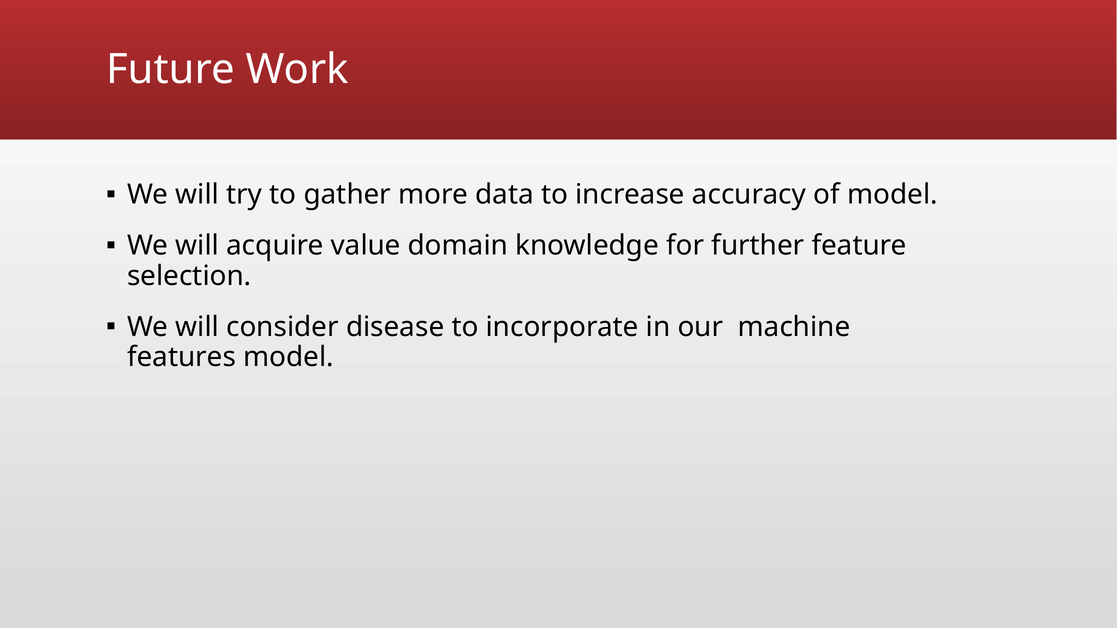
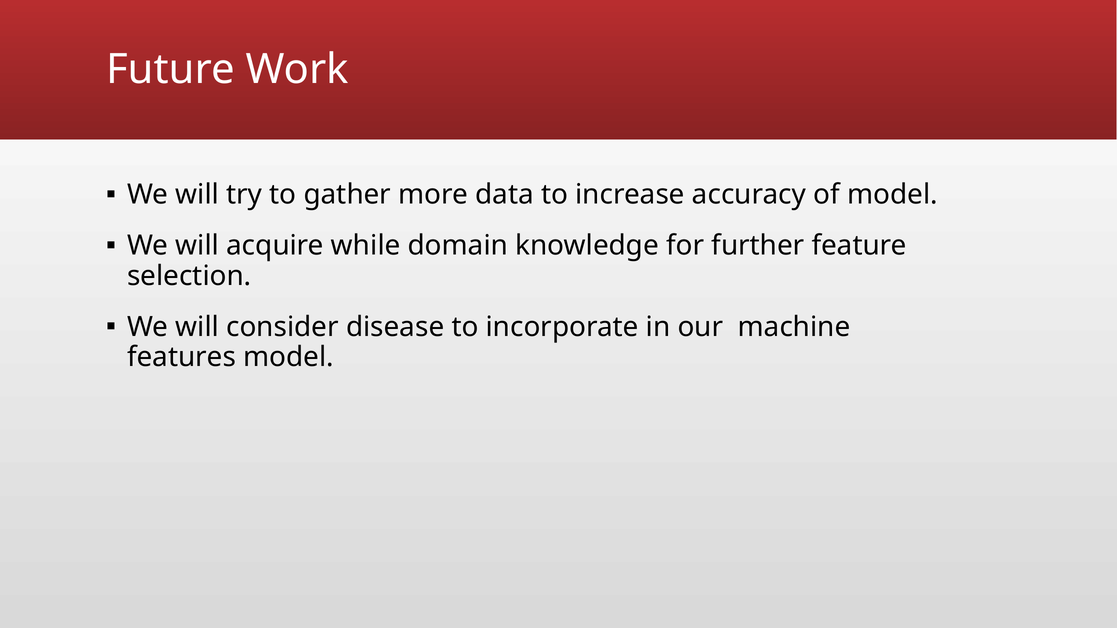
value: value -> while
